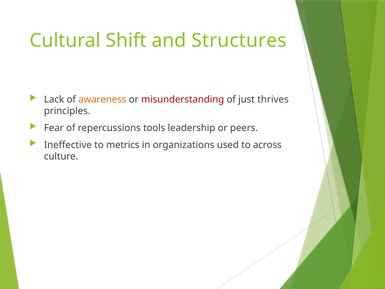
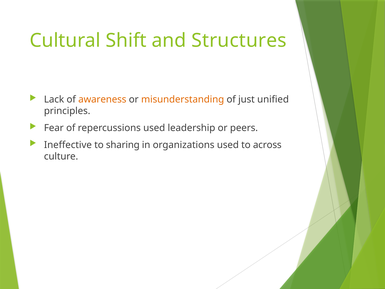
misunderstanding colour: red -> orange
thrives: thrives -> unified
repercussions tools: tools -> used
metrics: metrics -> sharing
